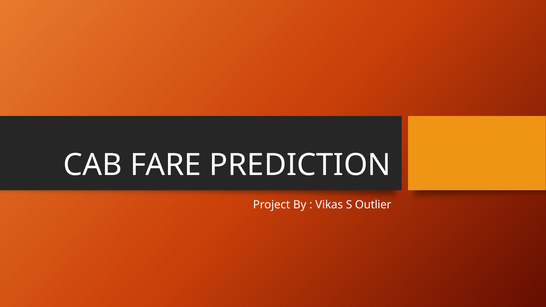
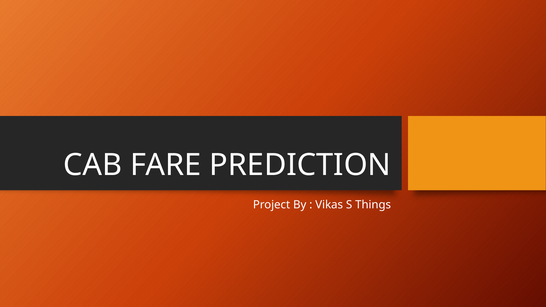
Outlier: Outlier -> Things
